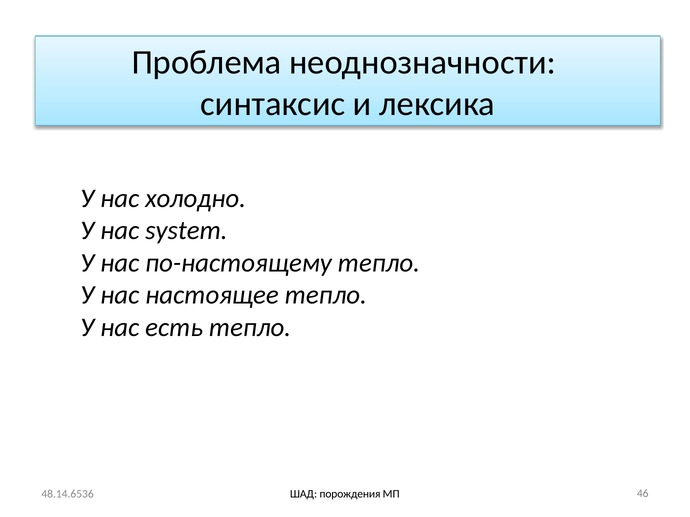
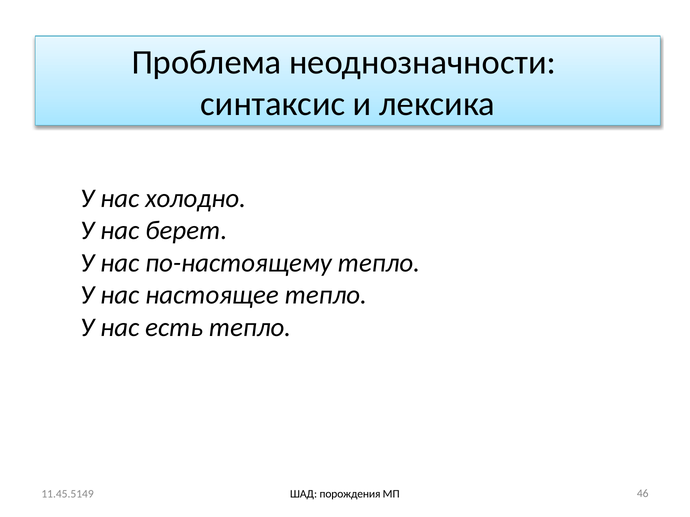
system: system -> берет
48.14.6536: 48.14.6536 -> 11.45.5149
